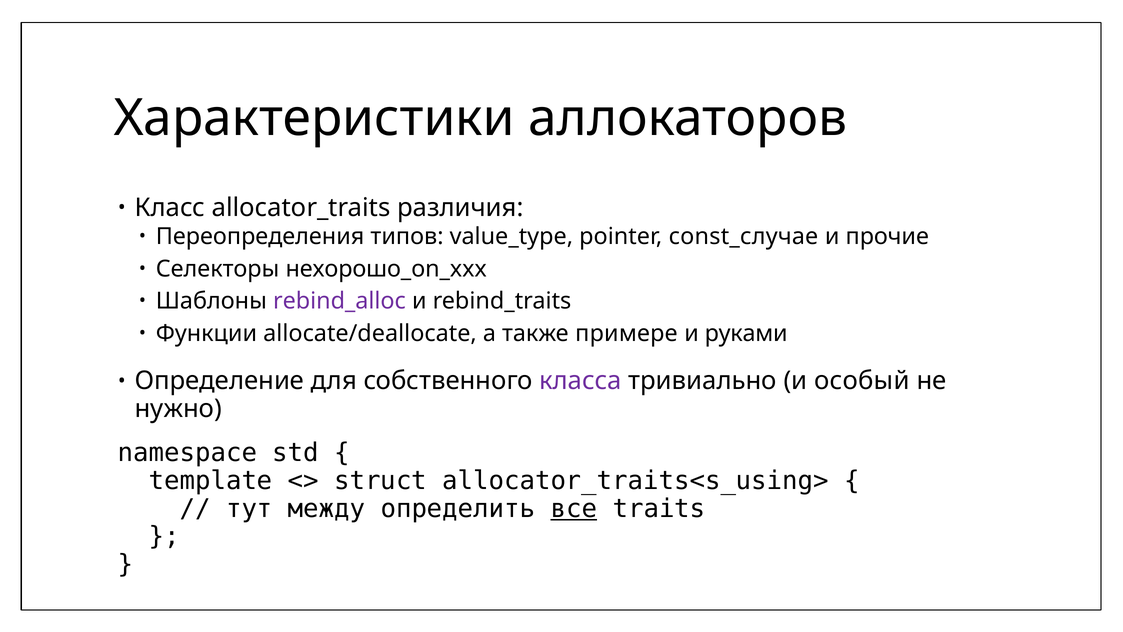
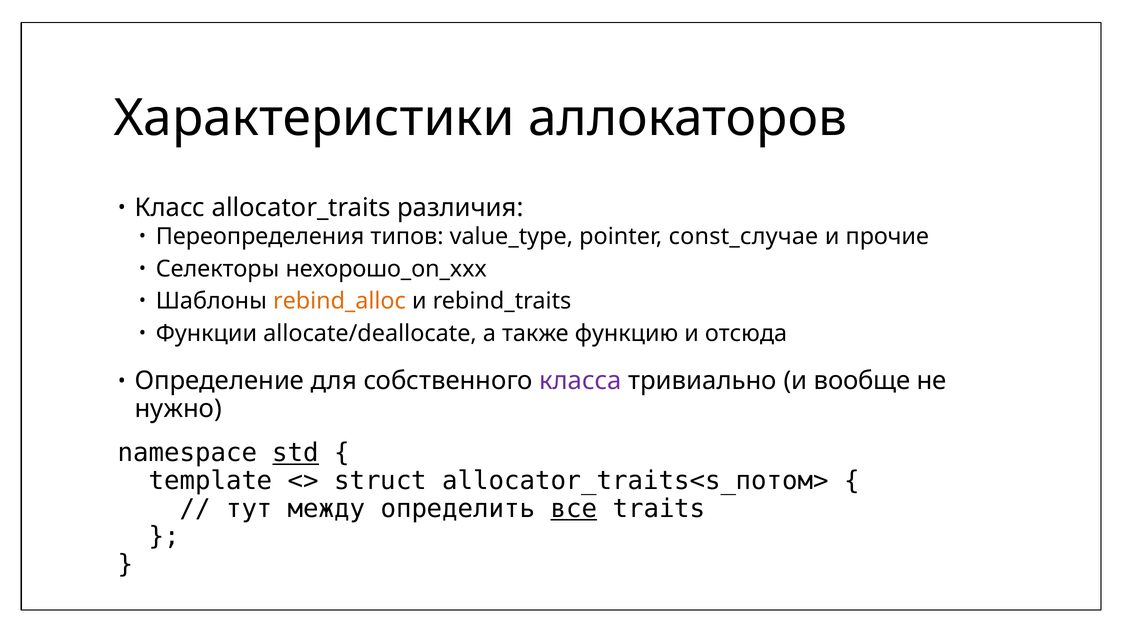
rebind_alloc colour: purple -> orange
примере: примере -> функцию
руками: руками -> отсюда
особый: особый -> вообще
std underline: none -> present
allocator_traits<s_using>: allocator_traits<s_using> -> allocator_traits<s_потом>
